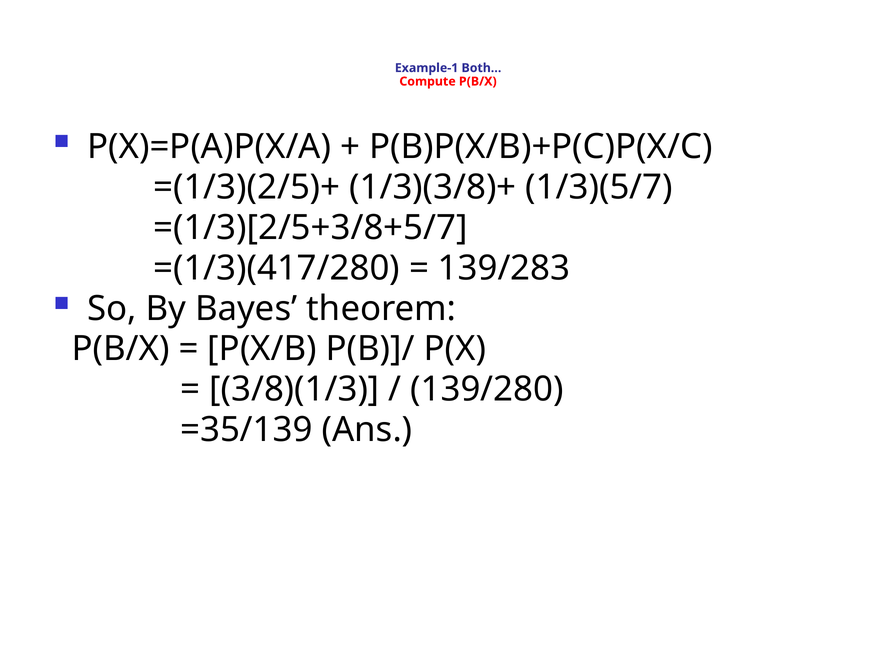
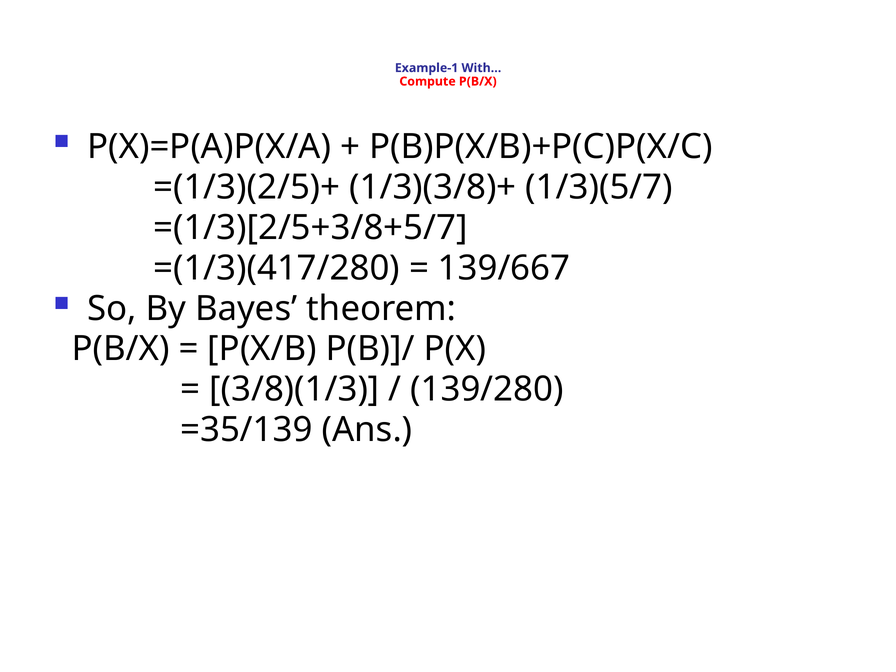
Both…: Both… -> With…
139/283: 139/283 -> 139/667
